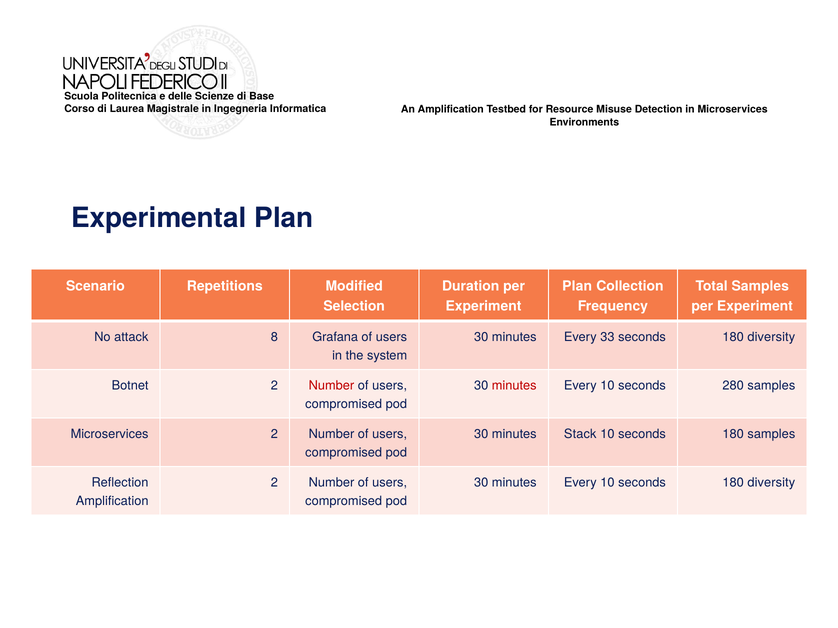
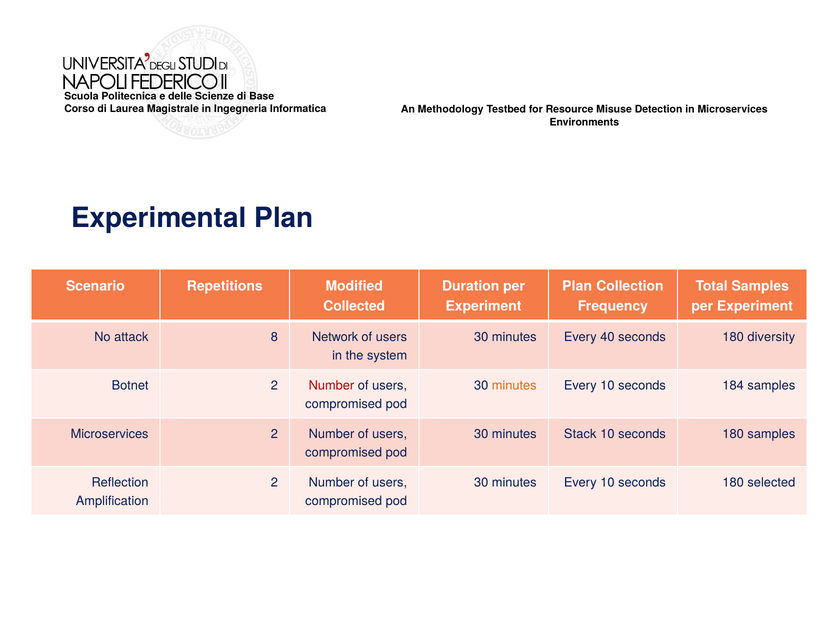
Amplification at (451, 110): Amplification -> Methodology
Selection: Selection -> Collected
Grafana: Grafana -> Network
33: 33 -> 40
minutes at (514, 386) colour: red -> orange
280: 280 -> 184
10 seconds 180 diversity: diversity -> selected
